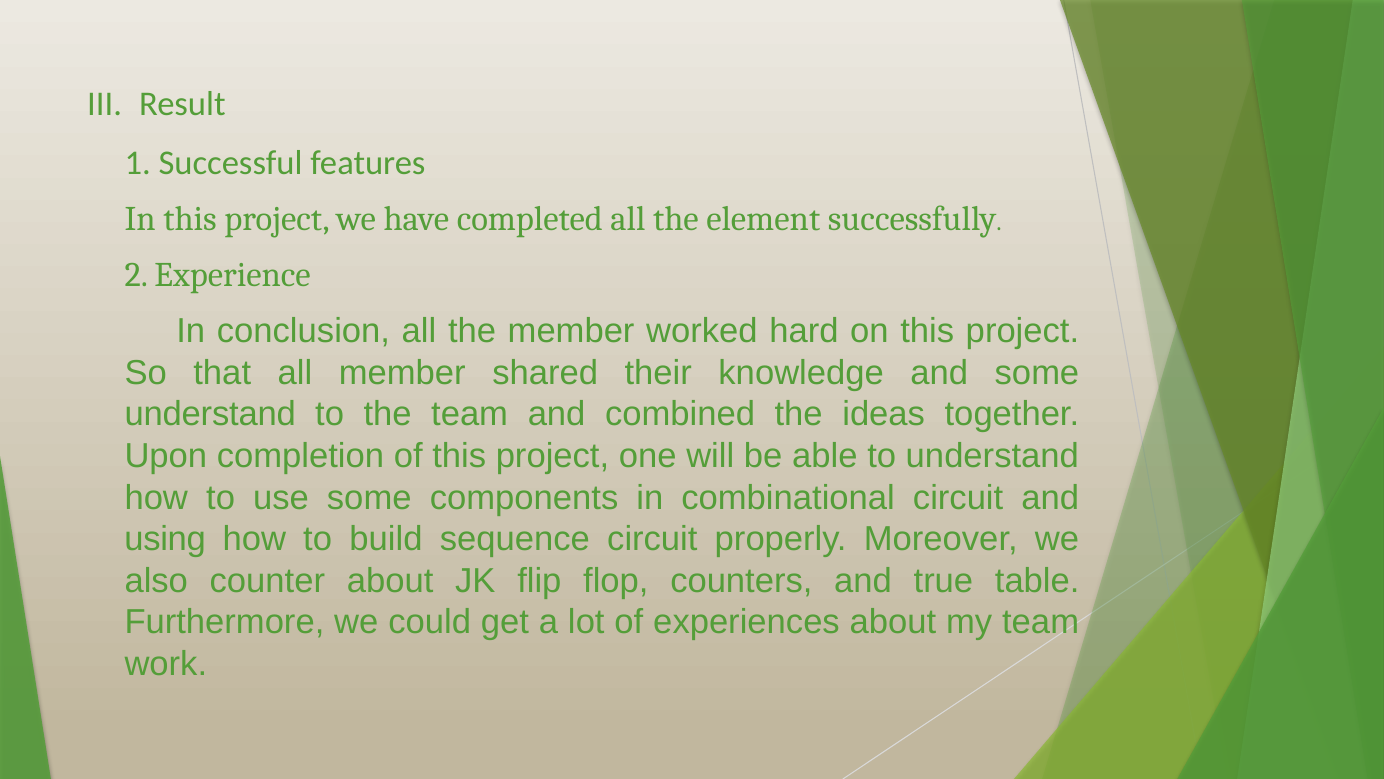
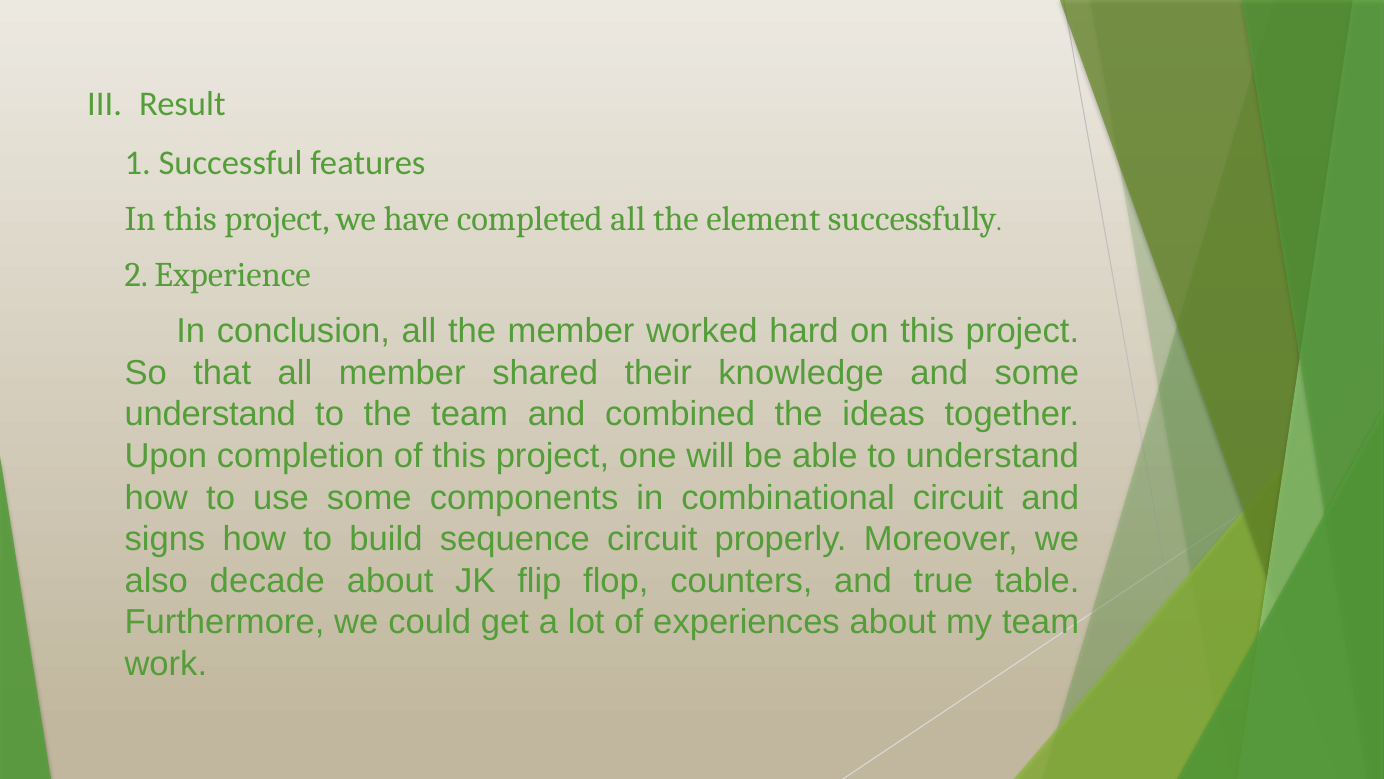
using: using -> signs
counter: counter -> decade
